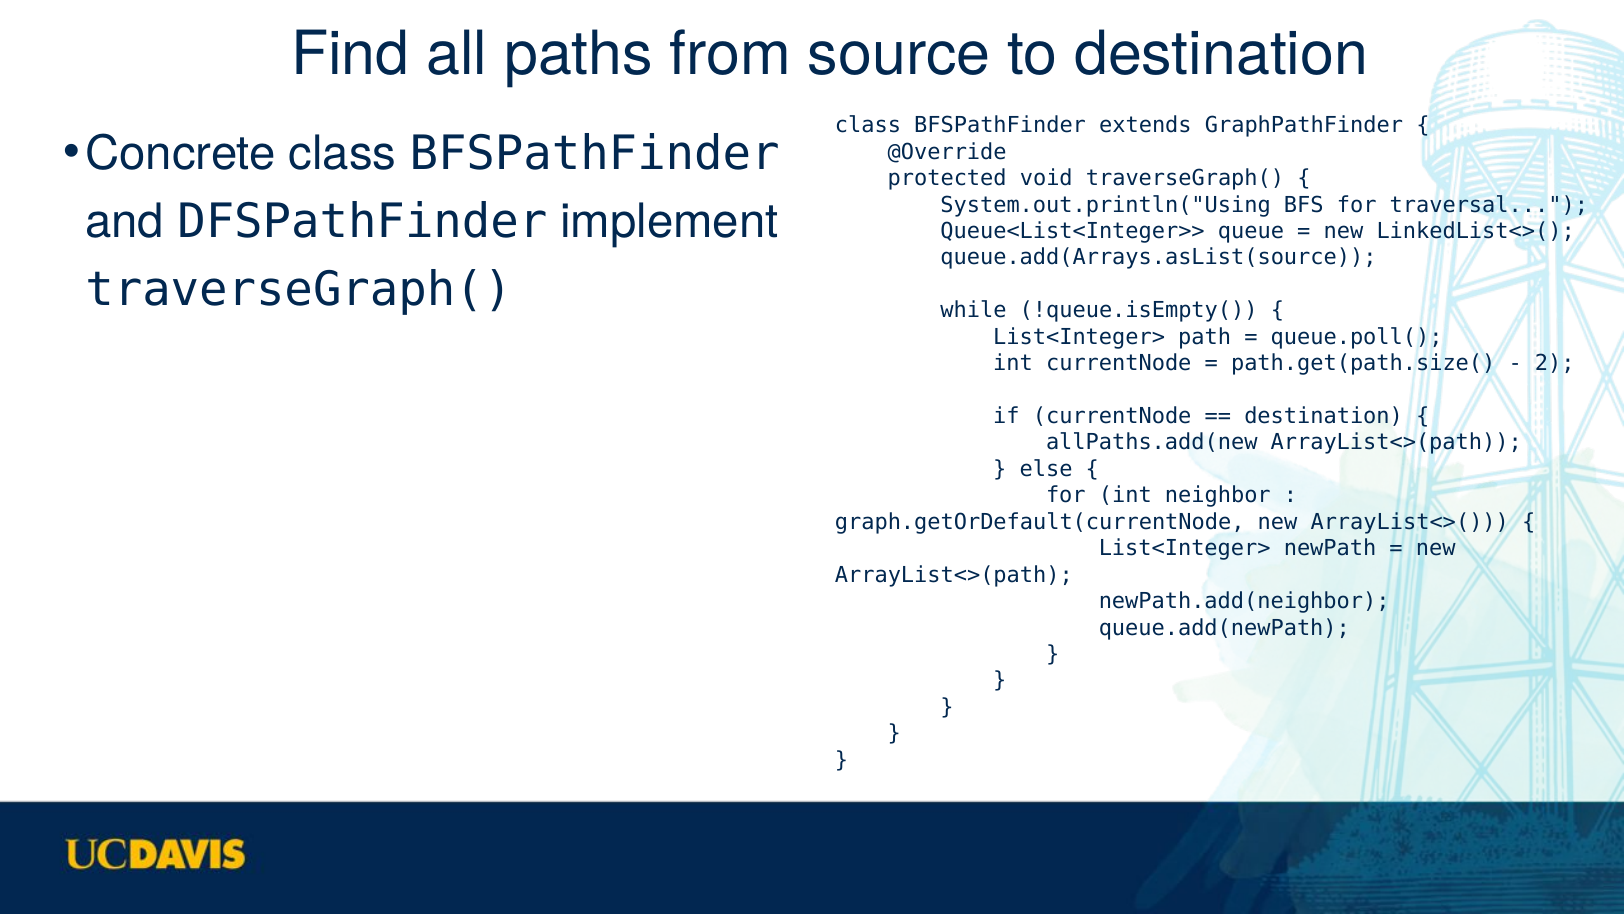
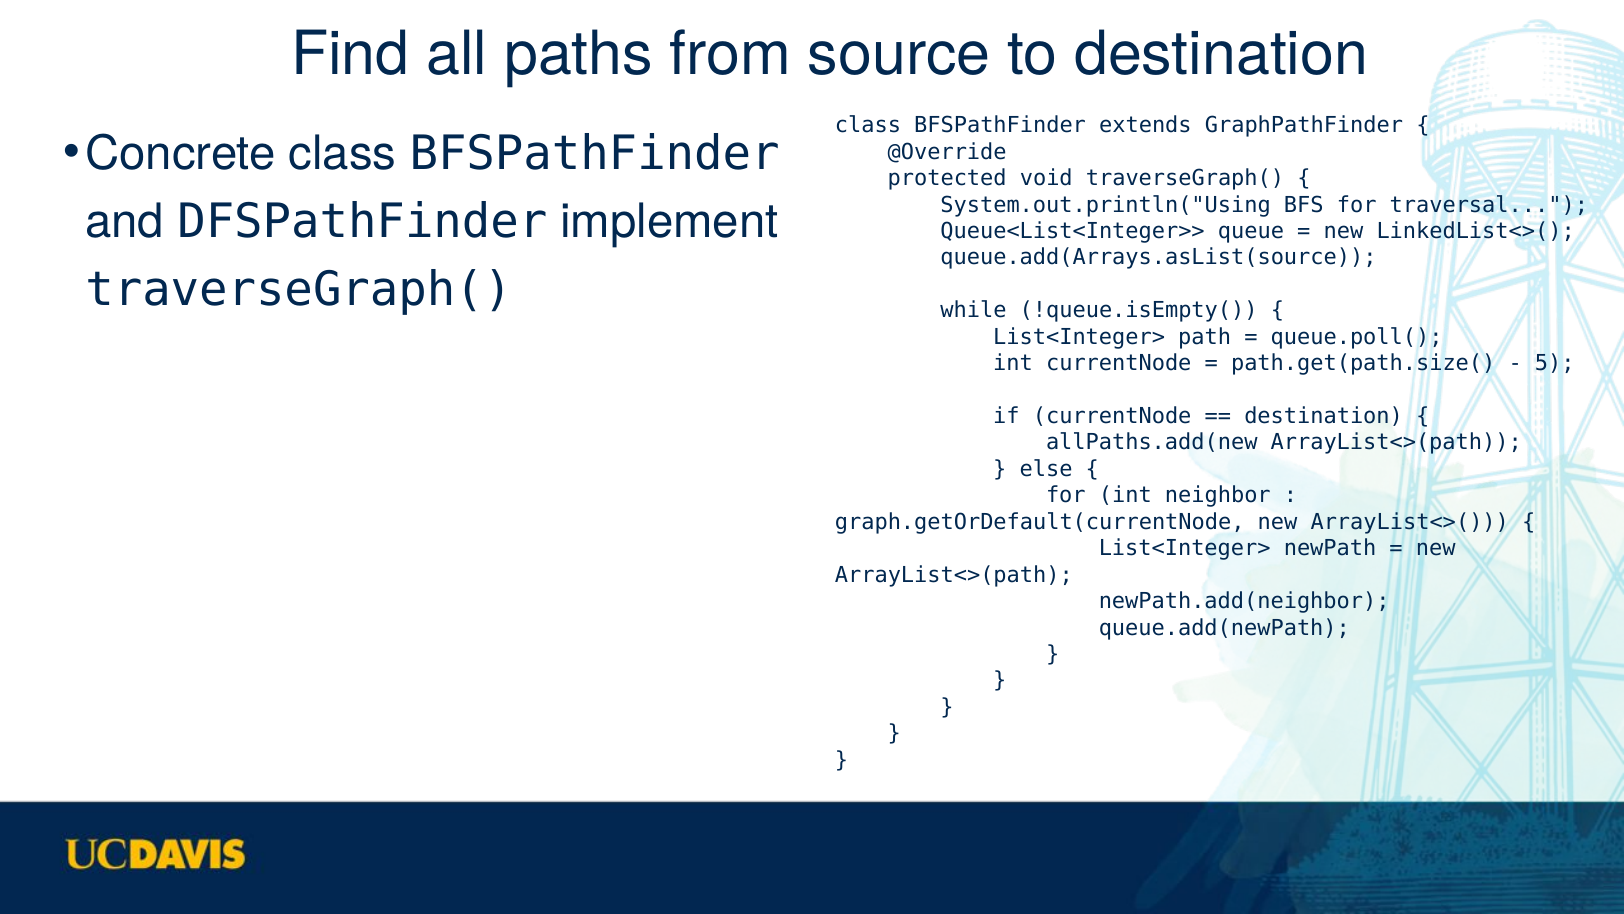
2: 2 -> 5
